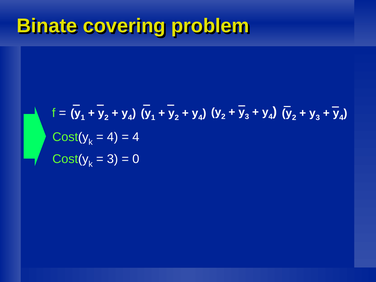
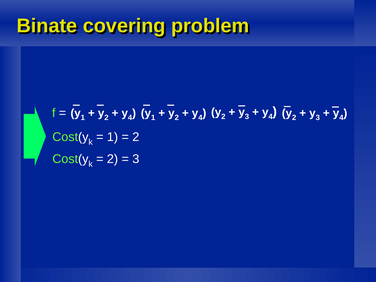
4 at (112, 137): 4 -> 1
4 at (136, 137): 4 -> 2
3 at (112, 159): 3 -> 2
0 at (136, 159): 0 -> 3
